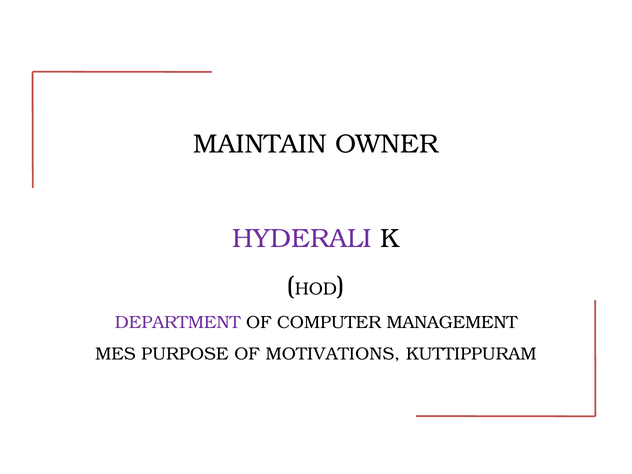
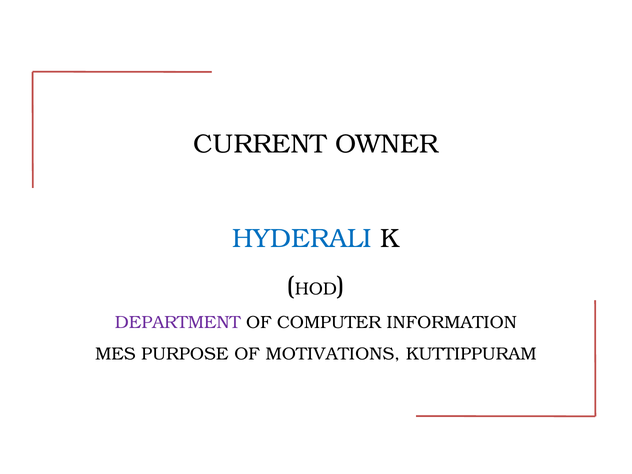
MAINTAIN: MAINTAIN -> CURRENT
HYDERALI colour: purple -> blue
MANAGEMENT: MANAGEMENT -> INFORMATION
